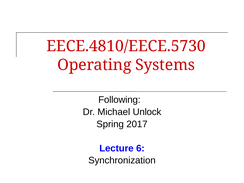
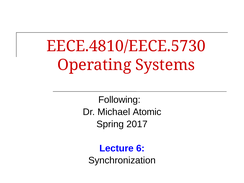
Unlock: Unlock -> Atomic
